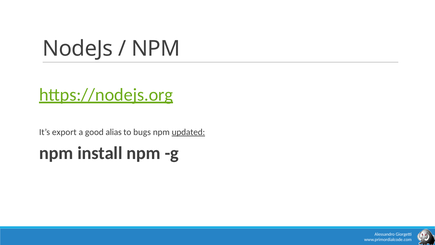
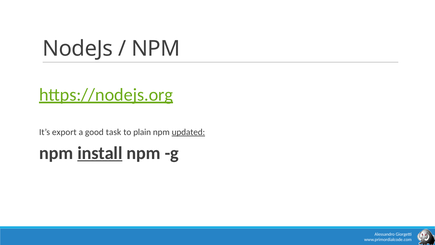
alias: alias -> task
bugs: bugs -> plain
install underline: none -> present
